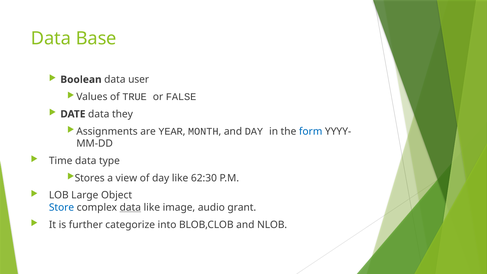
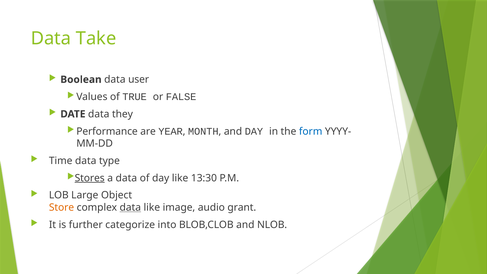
Base: Base -> Take
Assignments: Assignments -> Performance
Stores underline: none -> present
a view: view -> data
62:30: 62:30 -> 13:30
Store colour: blue -> orange
